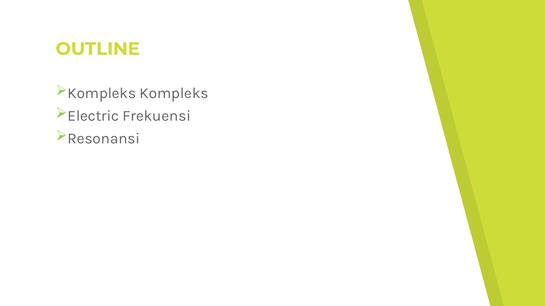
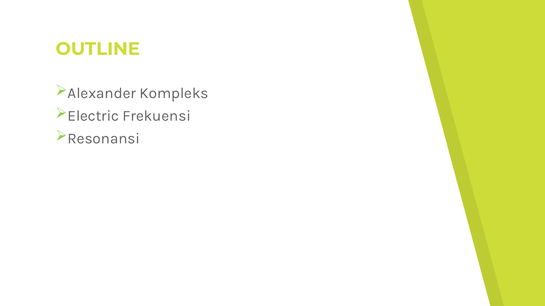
Kompleks at (102, 93): Kompleks -> Alexander
